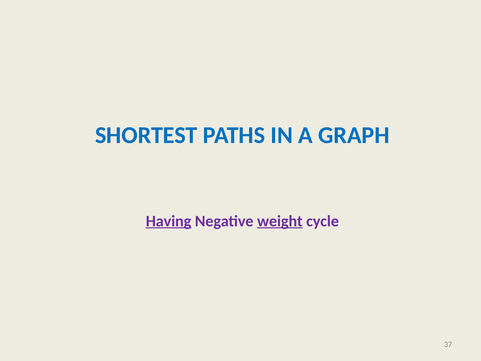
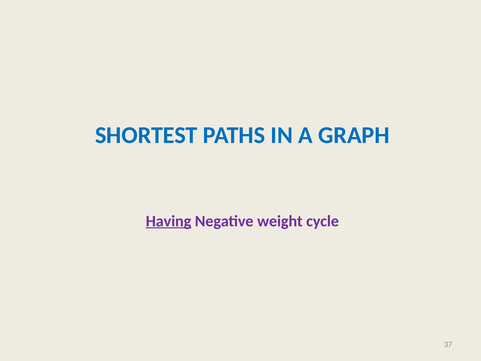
weight underline: present -> none
